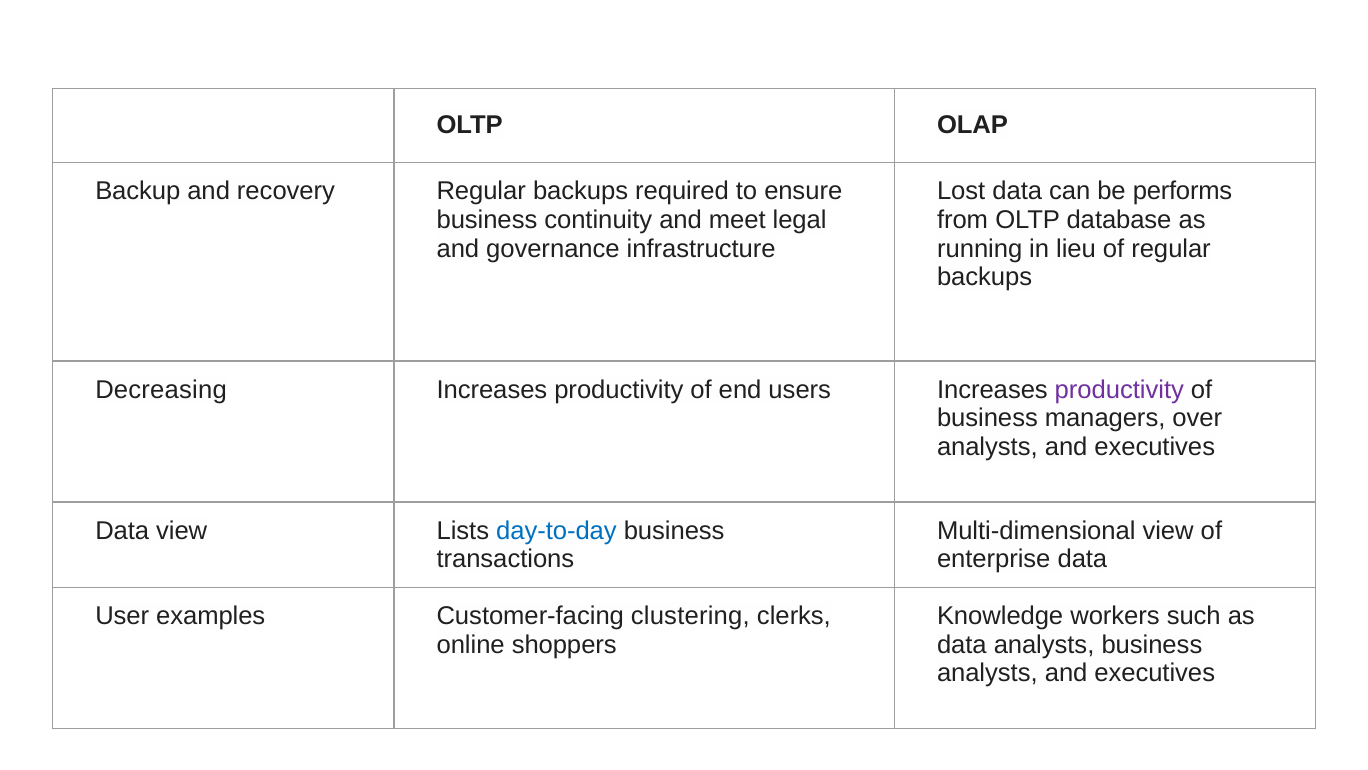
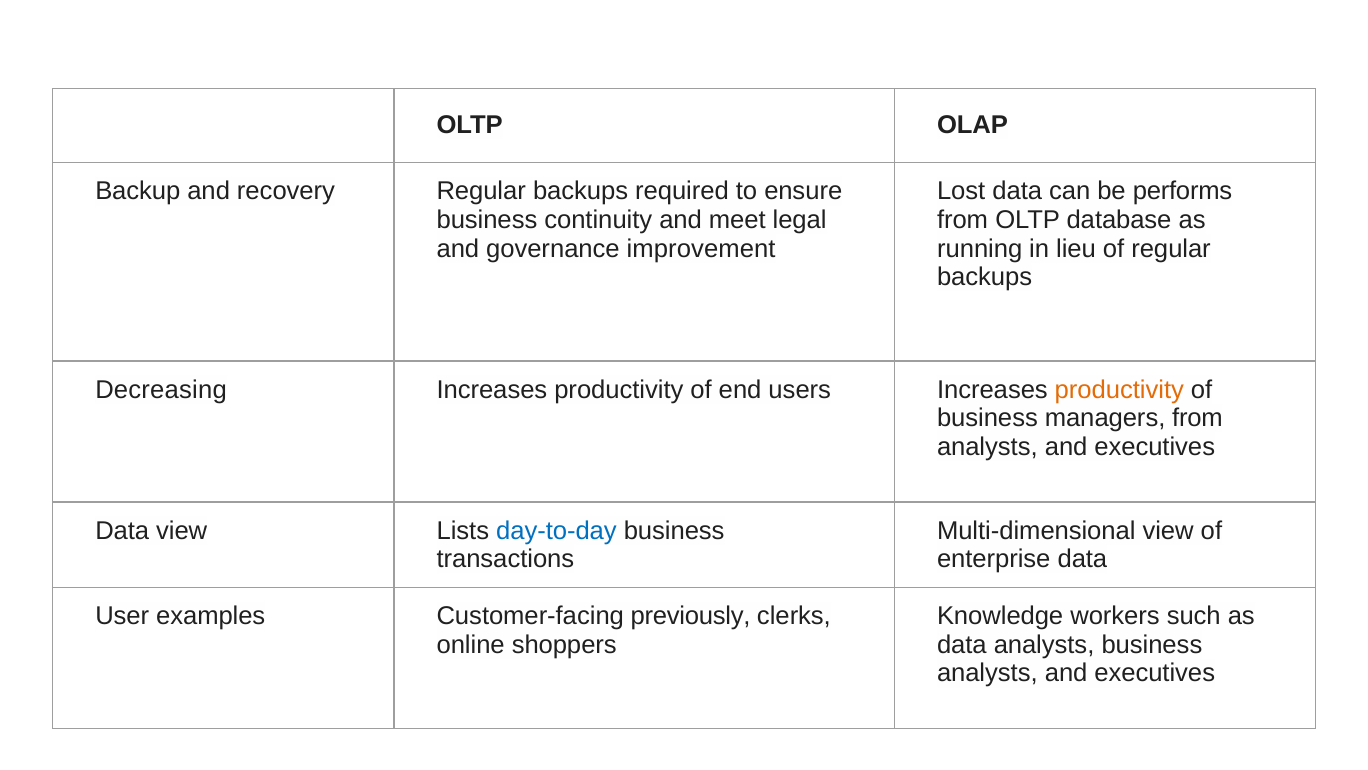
infrastructure: infrastructure -> improvement
productivity at (1119, 389) colour: purple -> orange
managers over: over -> from
clustering: clustering -> previously
